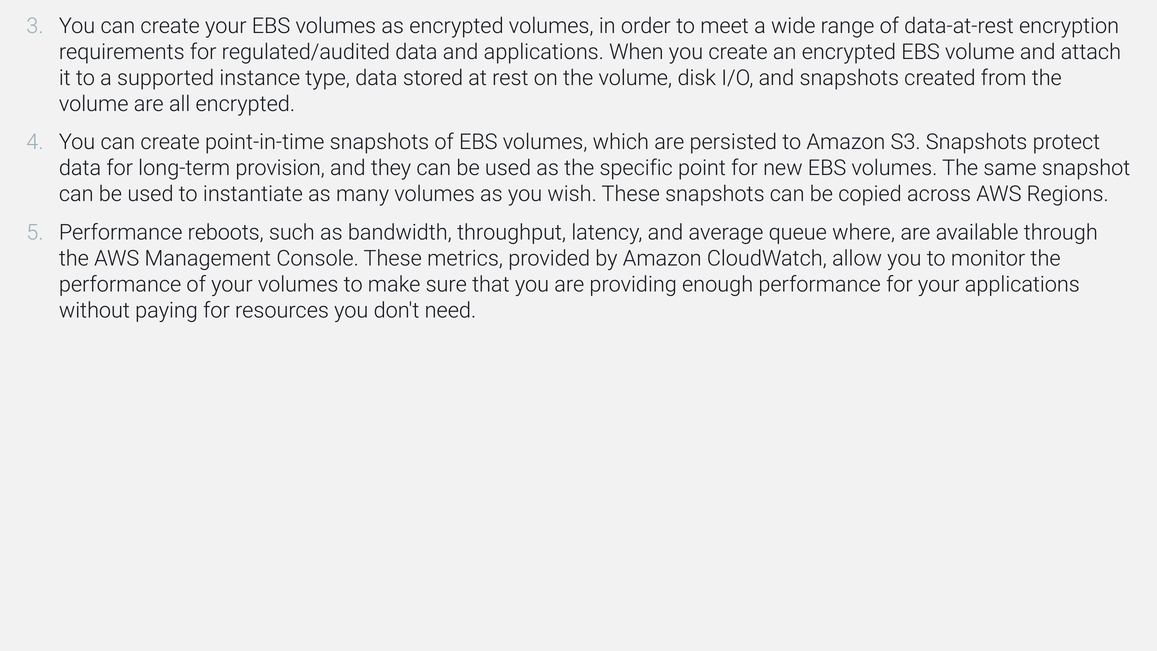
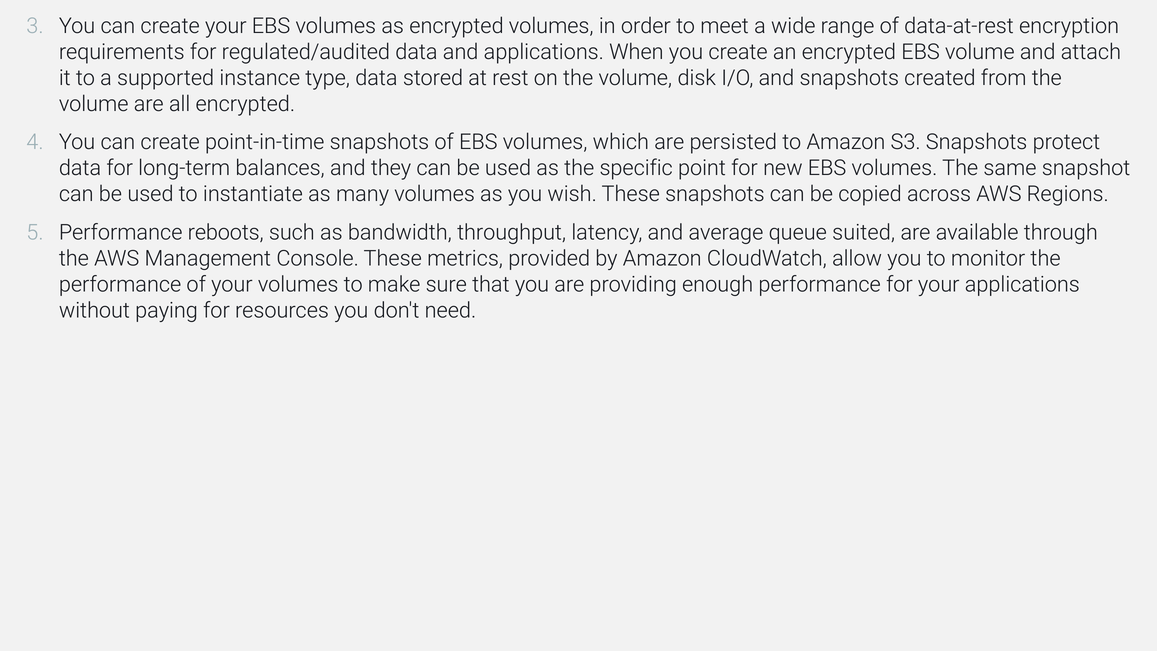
provision: provision -> balances
where: where -> suited
